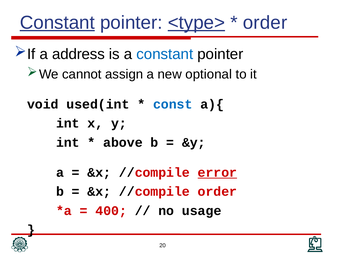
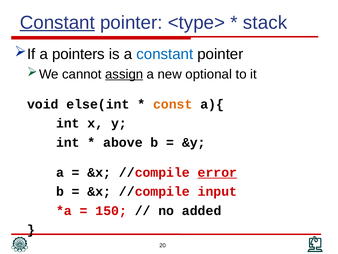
<type> underline: present -> none
order at (265, 23): order -> stack
address: address -> pointers
assign underline: none -> present
used(int: used(int -> else(int
const colour: blue -> orange
//compile order: order -> input
400: 400 -> 150
usage: usage -> added
